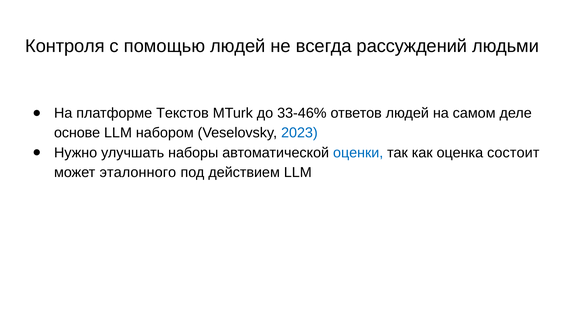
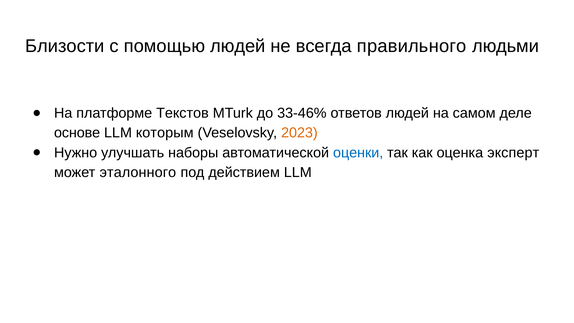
Контроля: Контроля -> Близости
рассуждений: рассуждений -> правильного
набором: набором -> которым
2023 colour: blue -> orange
состоит: состоит -> эксперт
